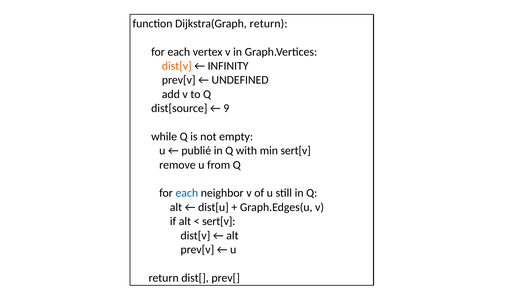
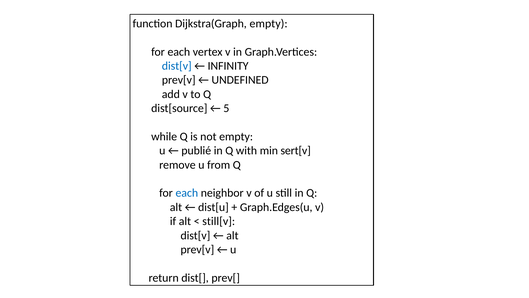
Dijkstra(Graph return: return -> empty
dist[v at (177, 66) colour: orange -> blue
9: 9 -> 5
sert[v at (219, 221): sert[v -> still[v
